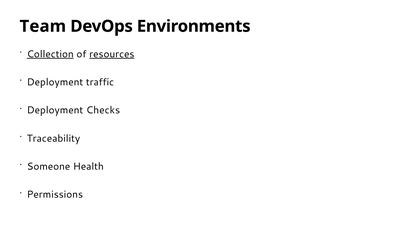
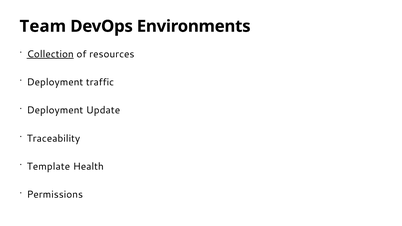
resources underline: present -> none
Checks: Checks -> Update
Someone: Someone -> Template
